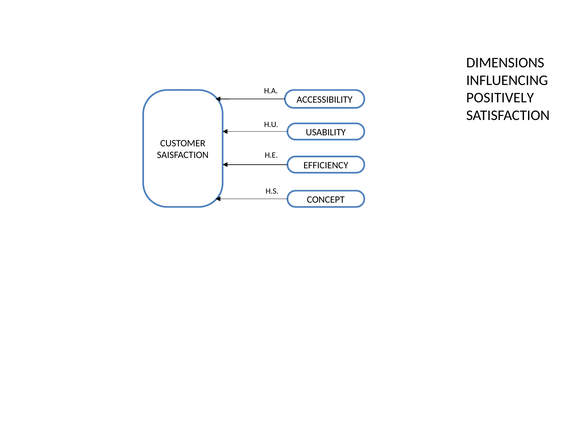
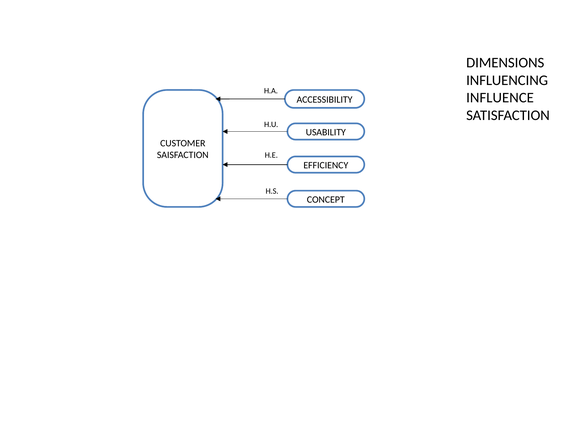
POSITIVELY: POSITIVELY -> INFLUENCE
